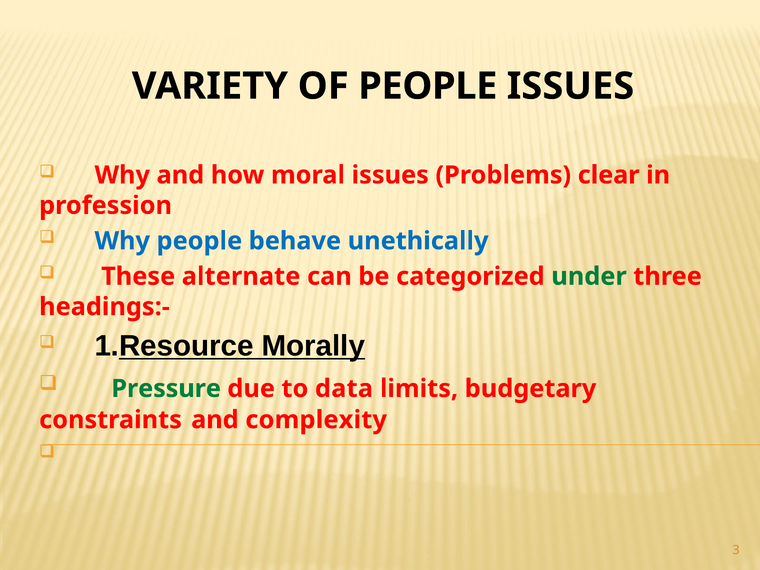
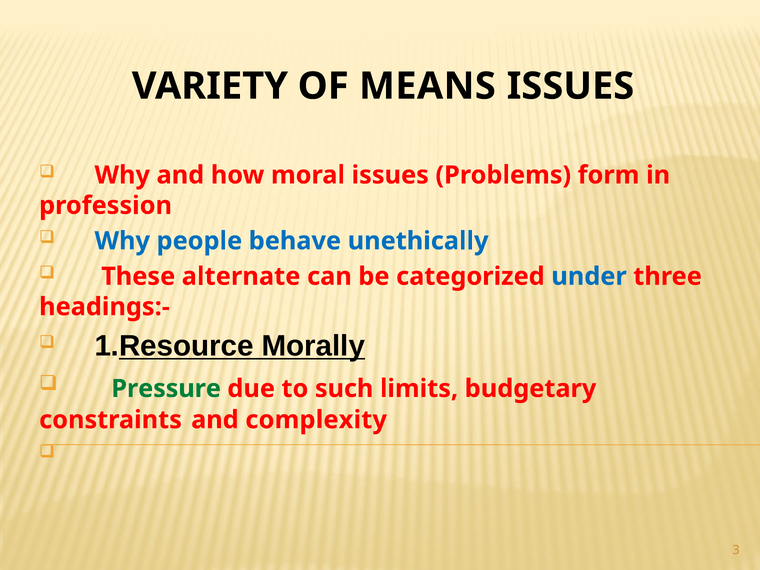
OF PEOPLE: PEOPLE -> MEANS
clear: clear -> form
under colour: green -> blue
data: data -> such
